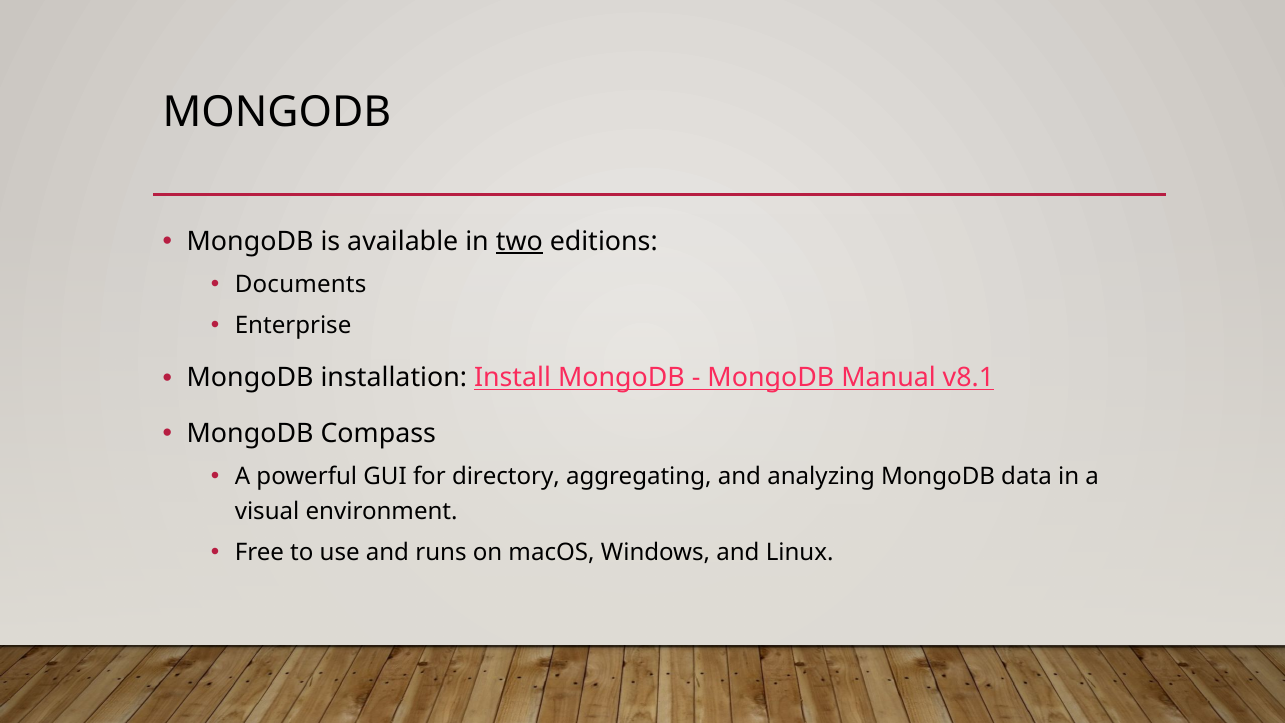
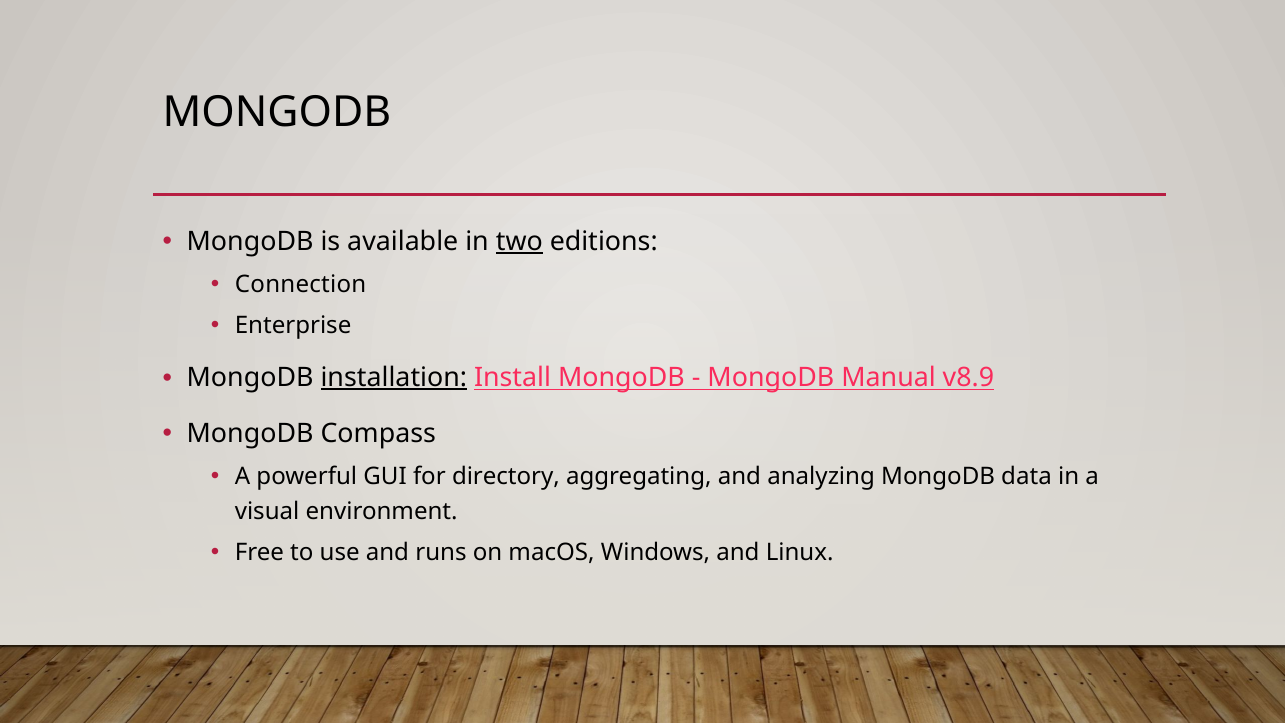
Documents: Documents -> Connection
installation underline: none -> present
v8.1: v8.1 -> v8.9
